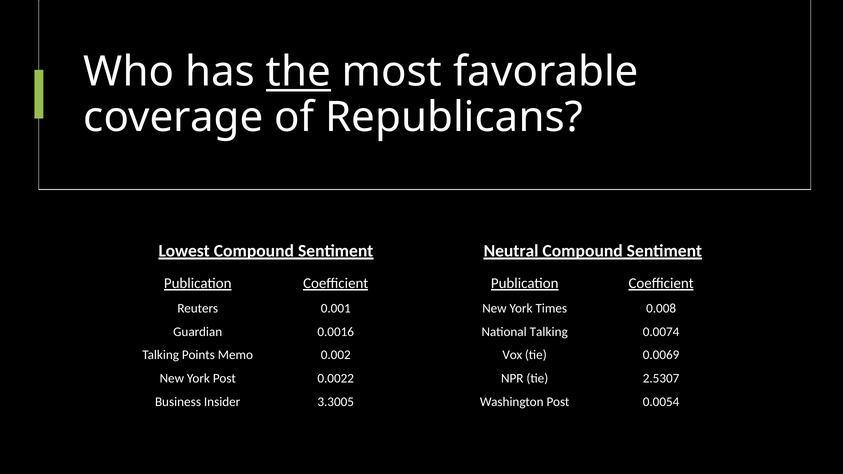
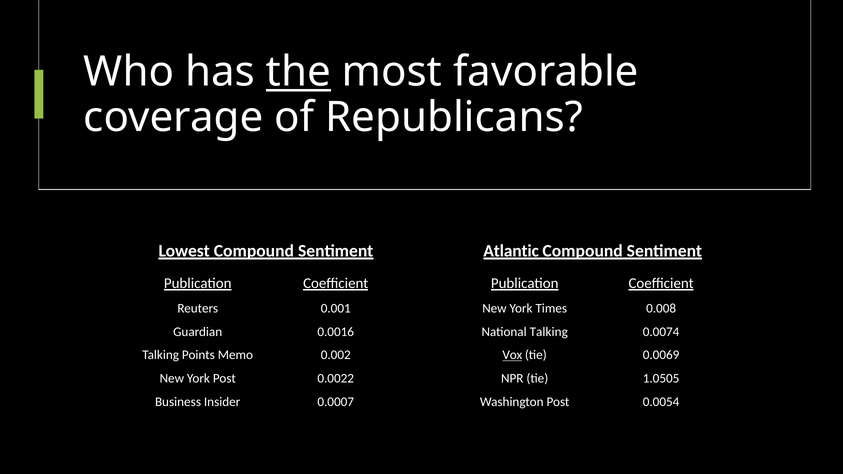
Neutral: Neutral -> Atlantic
Vox underline: none -> present
2.5307: 2.5307 -> 1.0505
3.3005: 3.3005 -> 0.0007
